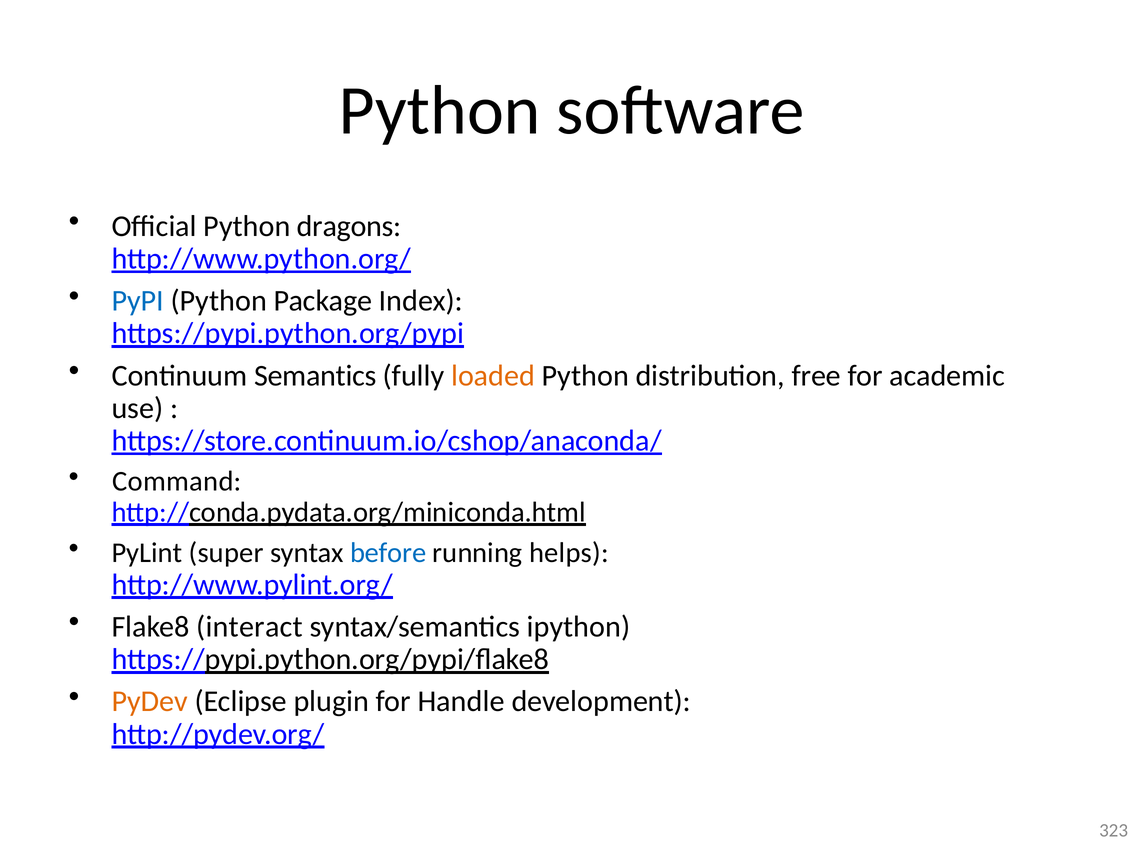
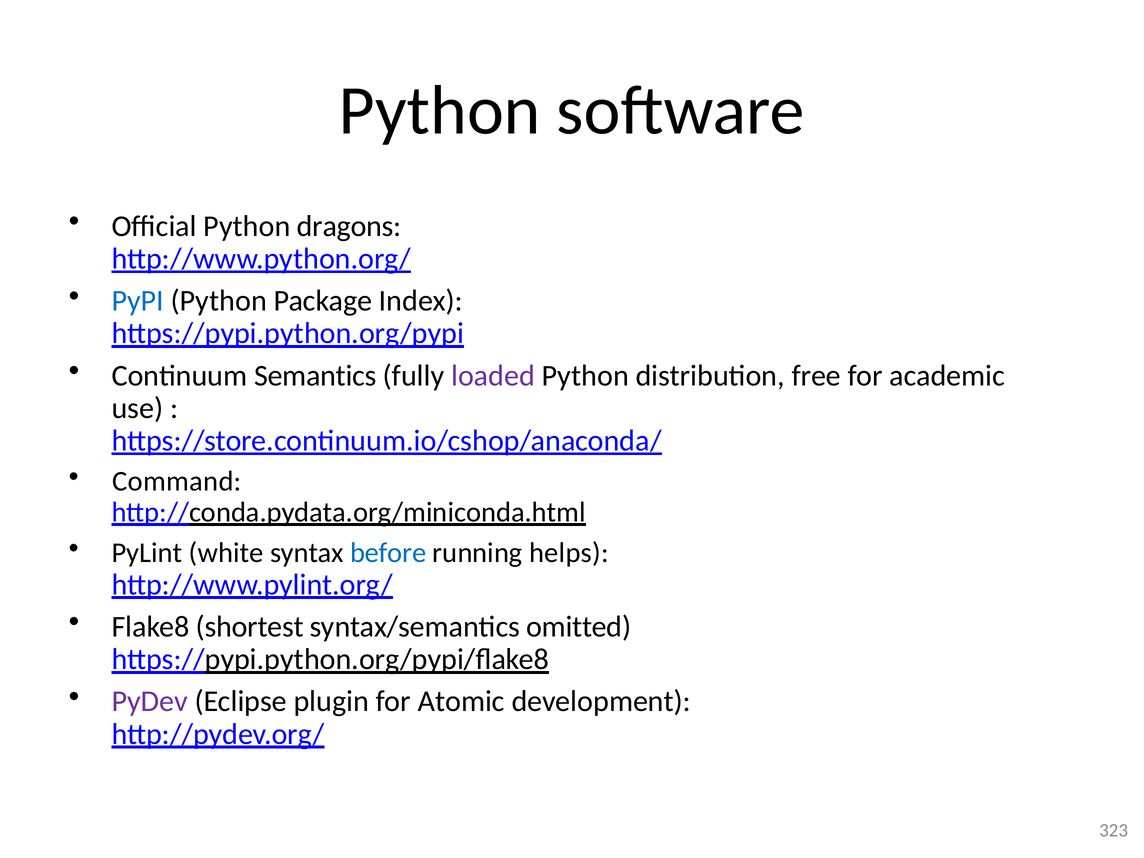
loaded colour: orange -> purple
super: super -> white
interact: interact -> shortest
ipython: ipython -> omitted
PyDev colour: orange -> purple
Handle: Handle -> Atomic
